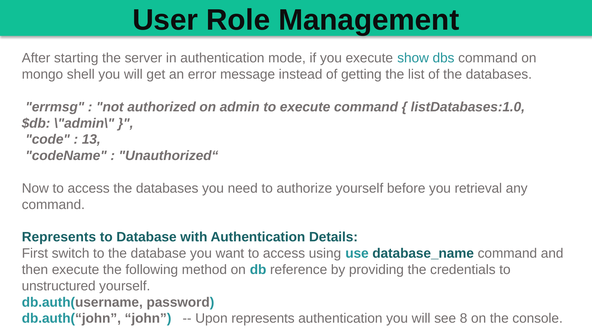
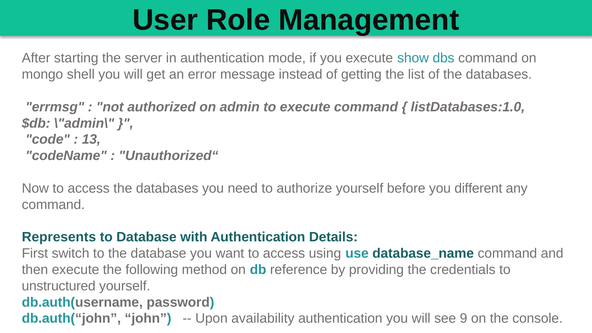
retrieval: retrieval -> different
Upon represents: represents -> availability
8: 8 -> 9
